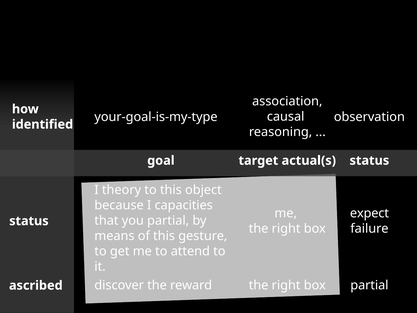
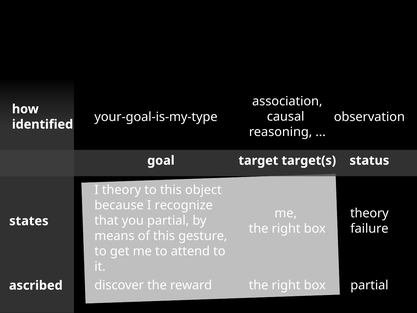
actual(s: actual(s -> target(s
capacities: capacities -> recognize
expect at (369, 213): expect -> theory
status at (29, 221): status -> states
